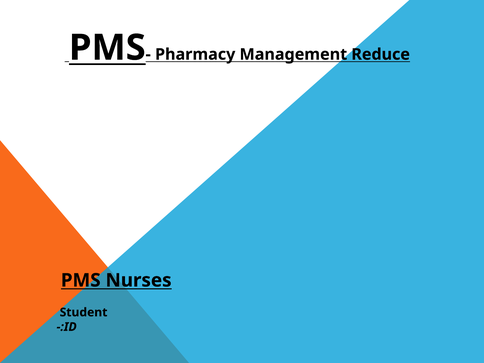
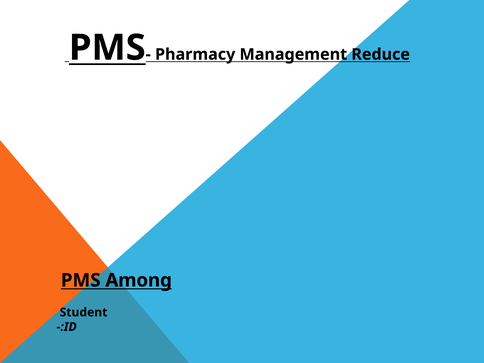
Nurses: Nurses -> Among
